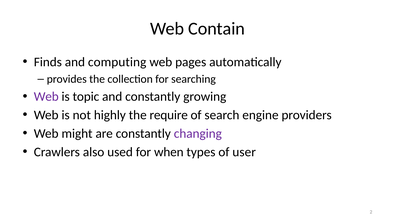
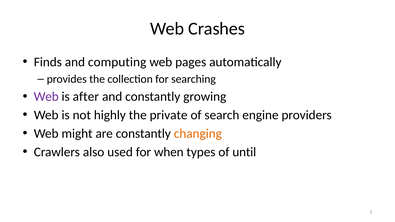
Contain: Contain -> Crashes
topic: topic -> after
require: require -> private
changing colour: purple -> orange
user: user -> until
